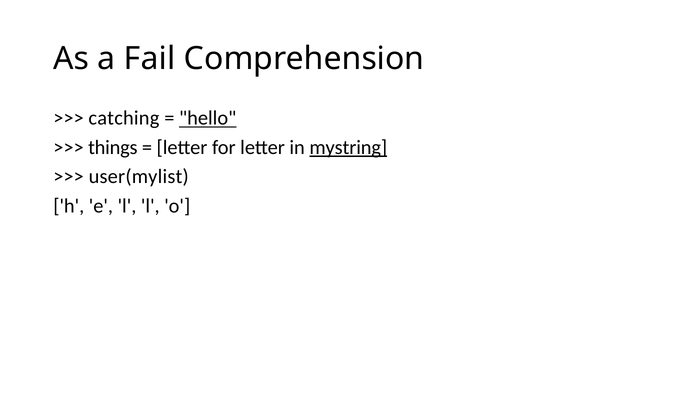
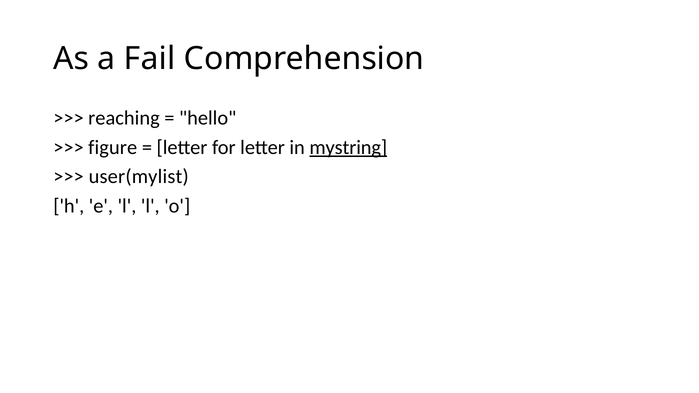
catching: catching -> reaching
hello underline: present -> none
things: things -> figure
